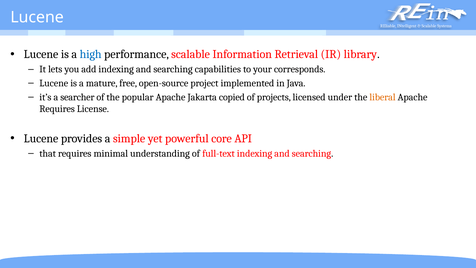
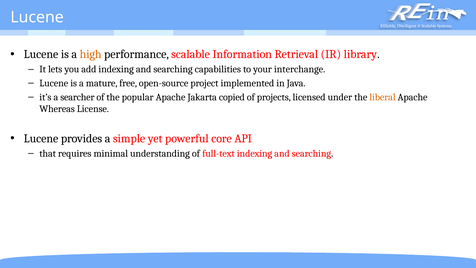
high colour: blue -> orange
corresponds: corresponds -> interchange
Requires at (57, 109): Requires -> Whereas
